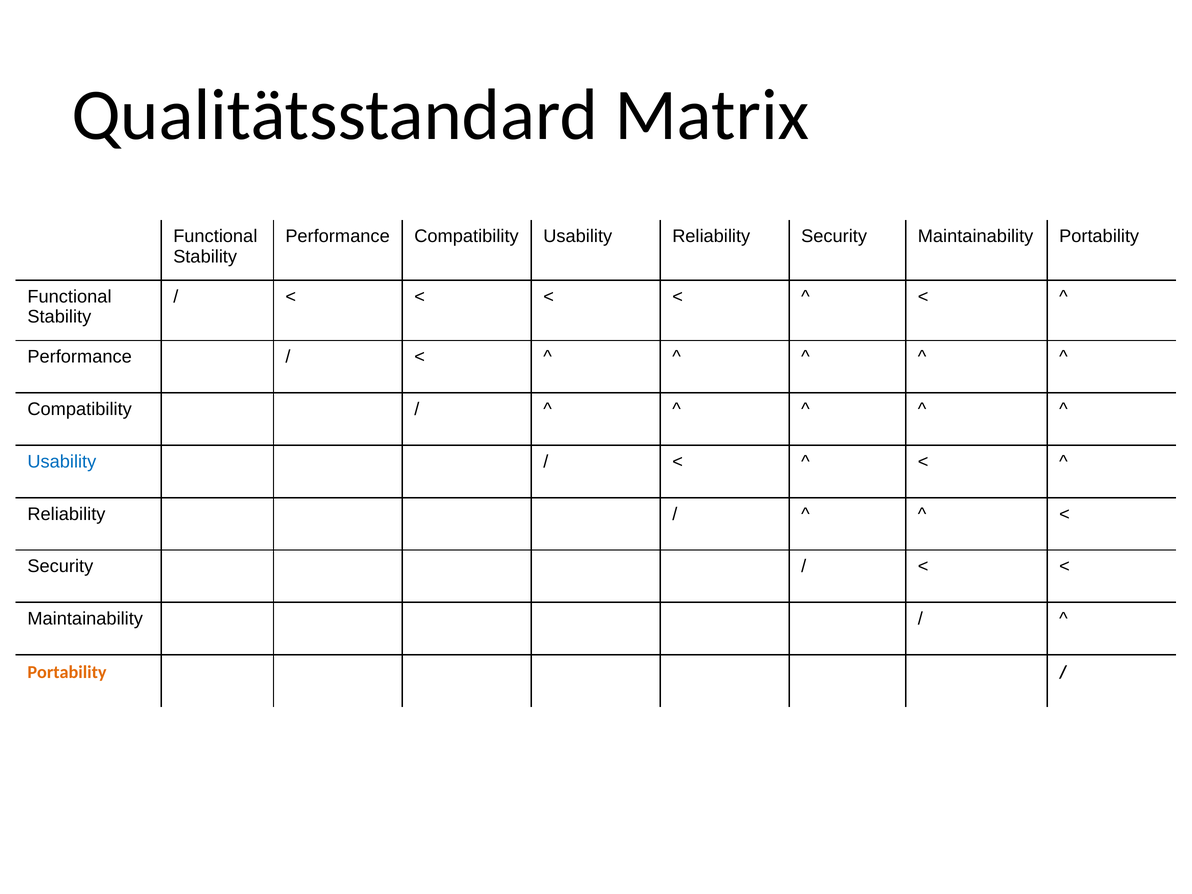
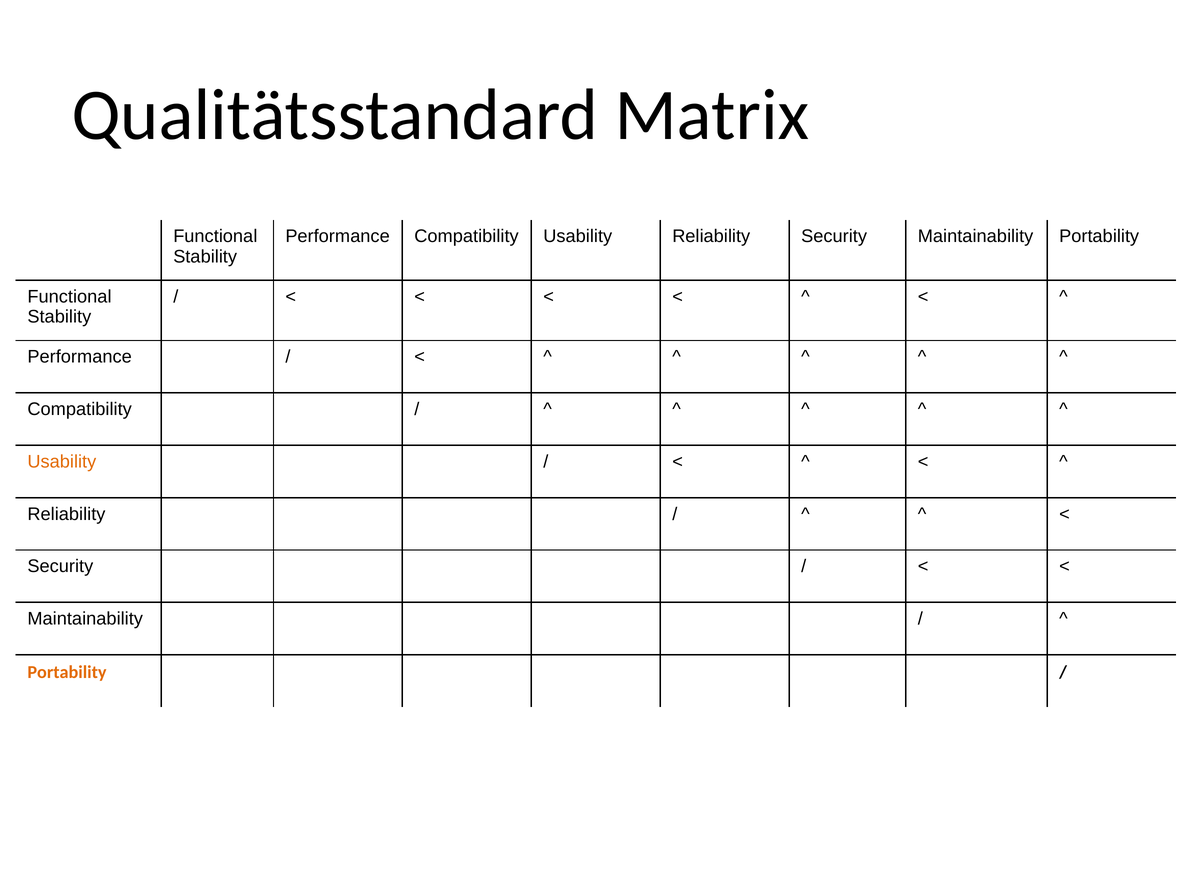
Usability at (62, 462) colour: blue -> orange
